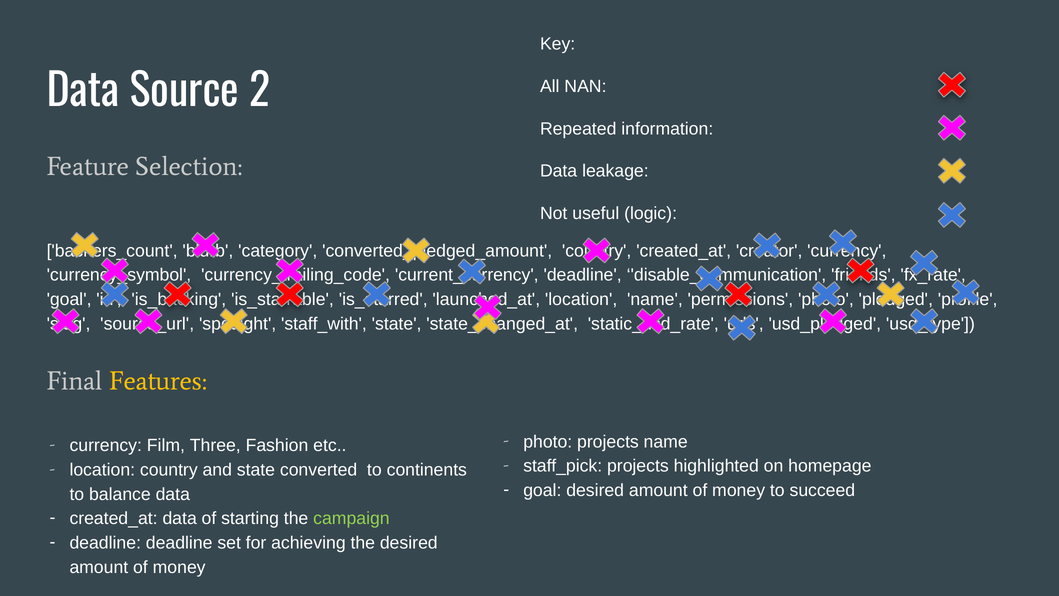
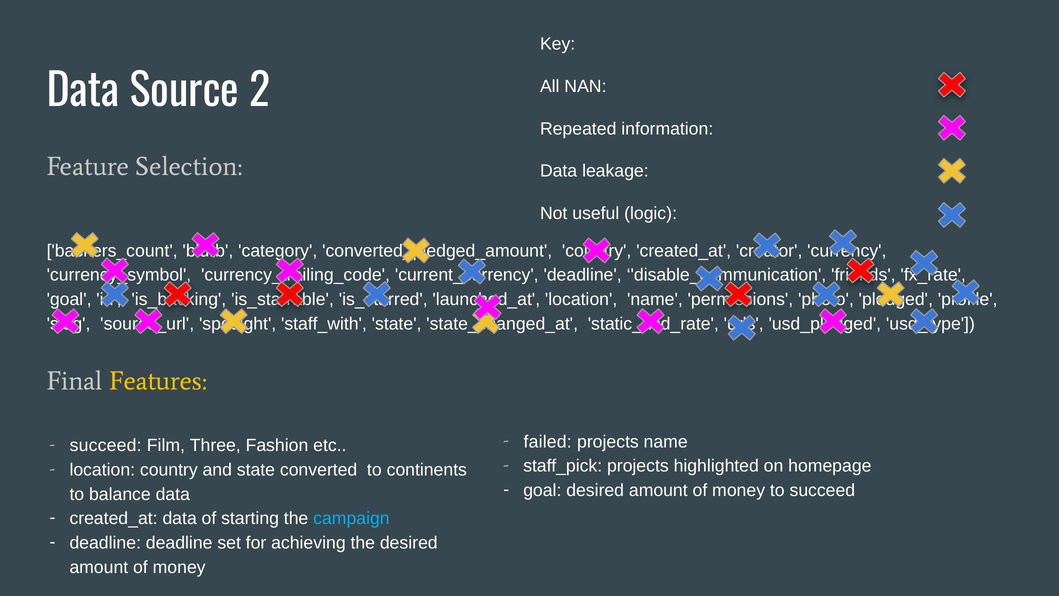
photo at (548, 441): photo -> failed
currency at (106, 445): currency -> succeed
campaign colour: light green -> light blue
